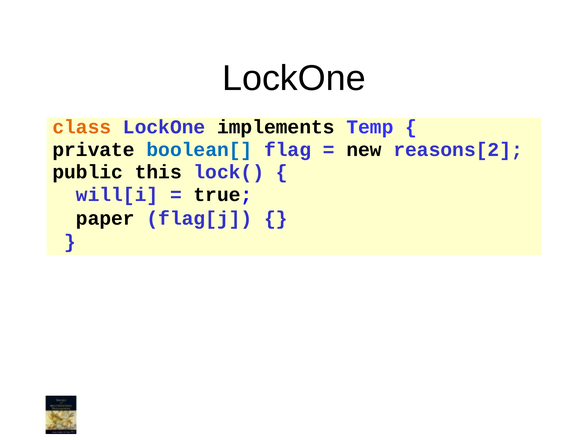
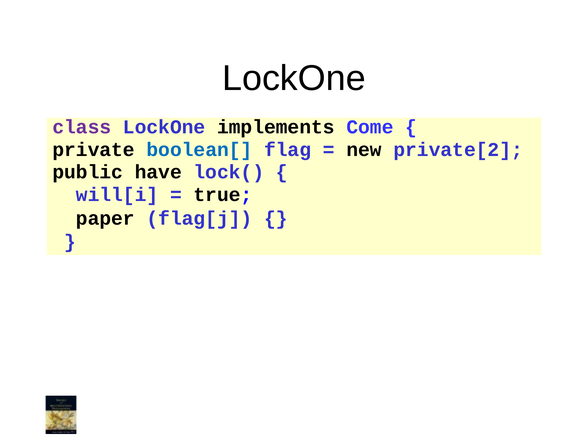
class colour: orange -> purple
Temp: Temp -> Come
reasons[2: reasons[2 -> private[2
this: this -> have
